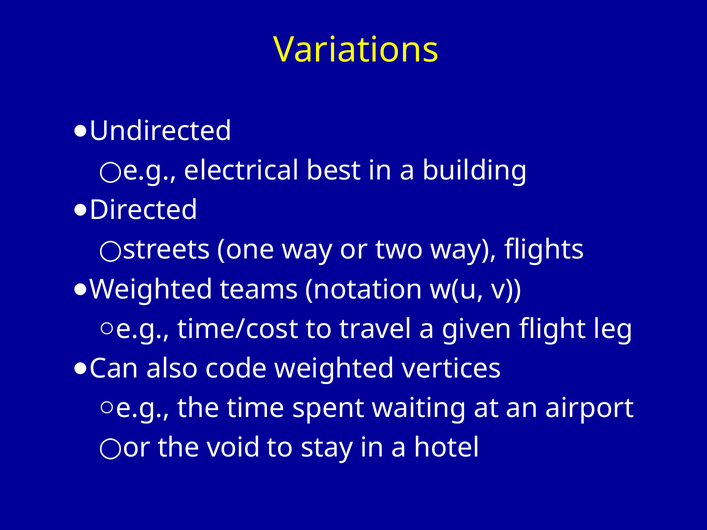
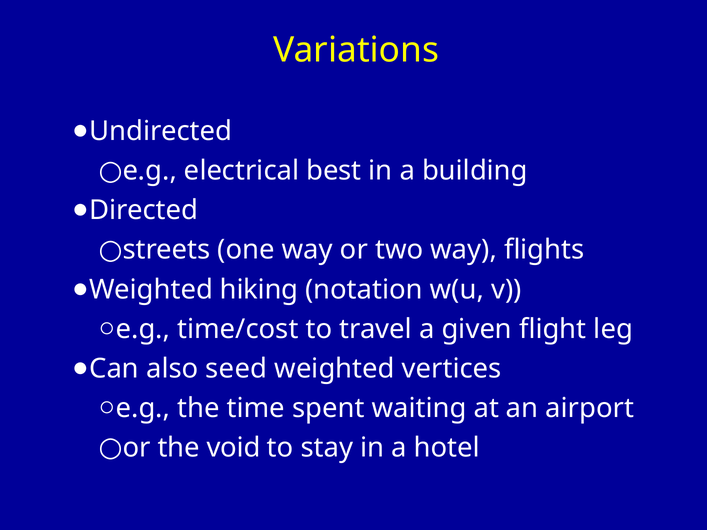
teams: teams -> hiking
code: code -> seed
